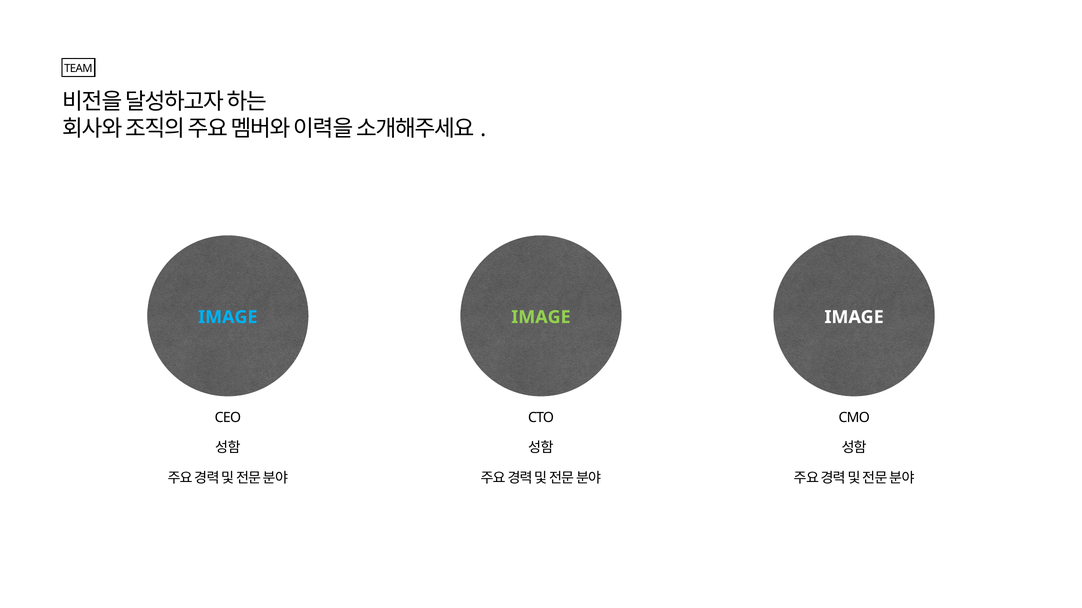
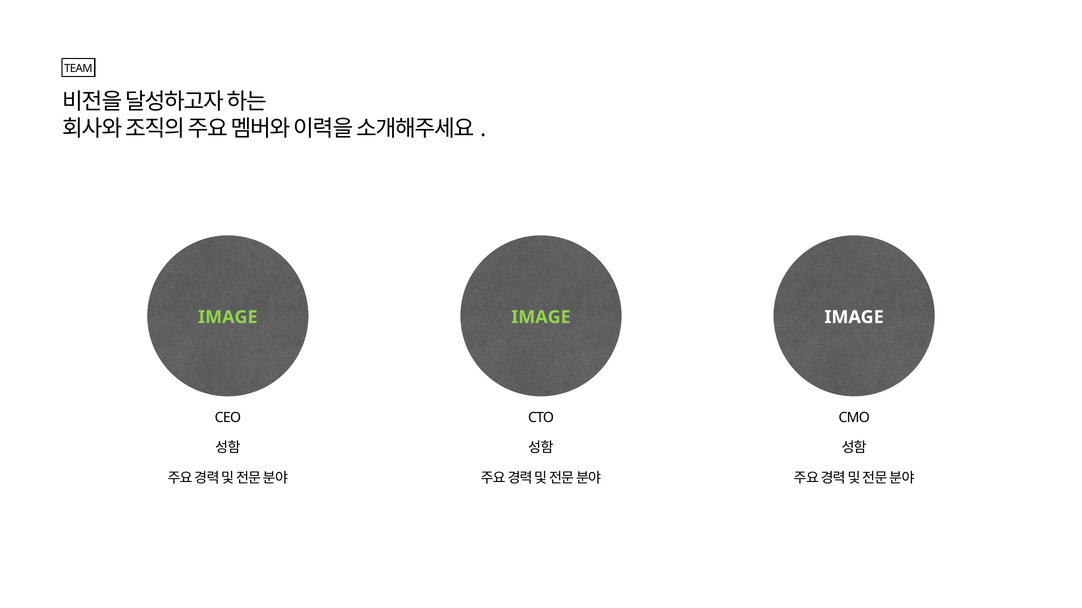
IMAGE at (228, 317) colour: light blue -> light green
